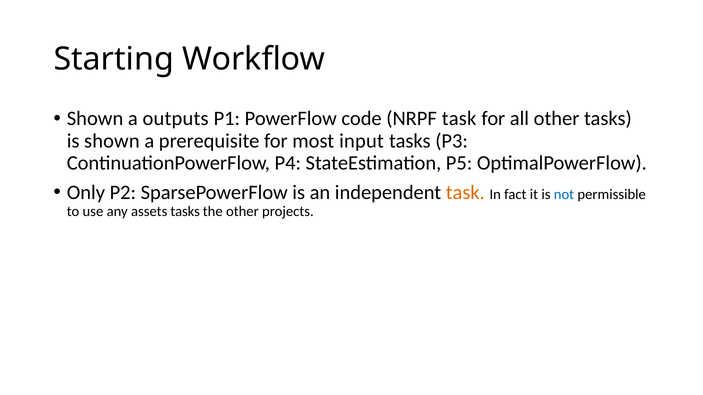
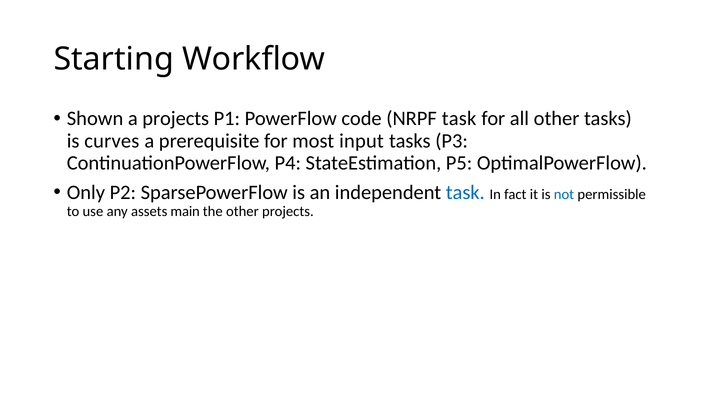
a outputs: outputs -> projects
is shown: shown -> curves
task at (465, 193) colour: orange -> blue
assets tasks: tasks -> main
